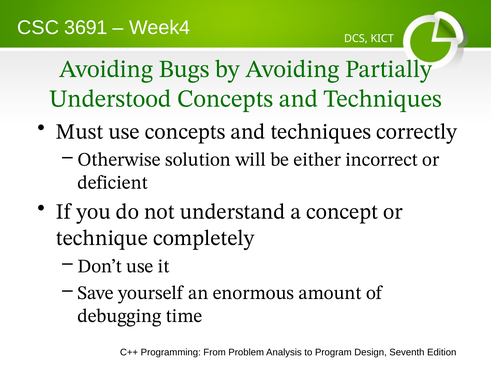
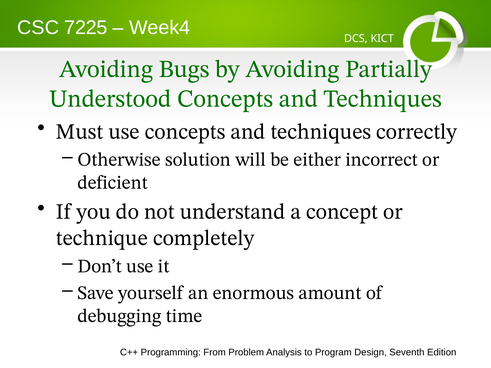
3691: 3691 -> 7225
